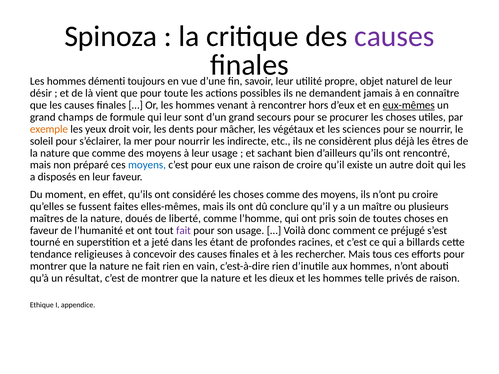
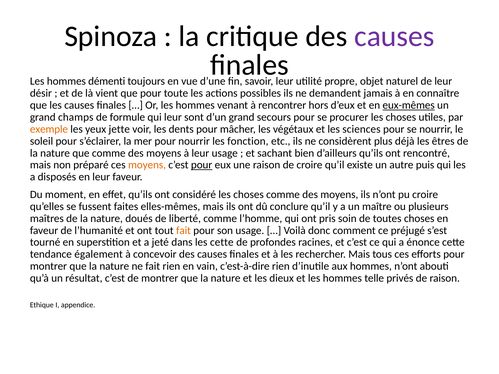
droit: droit -> jette
indirecte: indirecte -> fonction
moyens at (147, 165) colour: blue -> orange
pour at (202, 165) underline: none -> present
doit: doit -> puis
fait at (183, 231) colour: purple -> orange
les étant: étant -> cette
billards: billards -> énonce
religieuses: religieuses -> également
